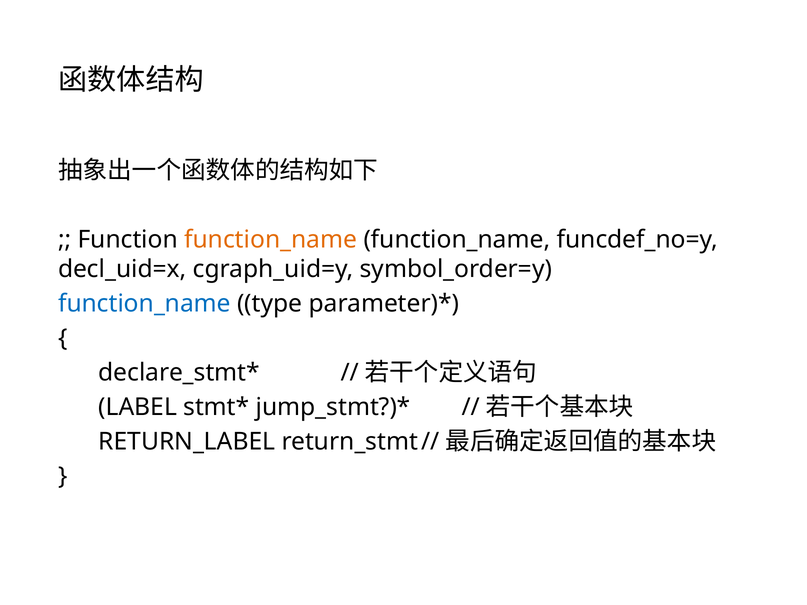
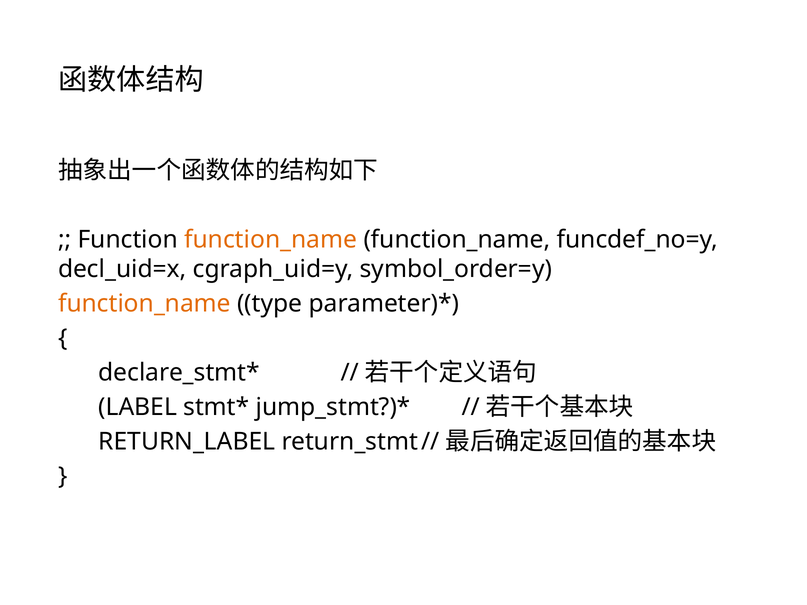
function_name at (144, 304) colour: blue -> orange
